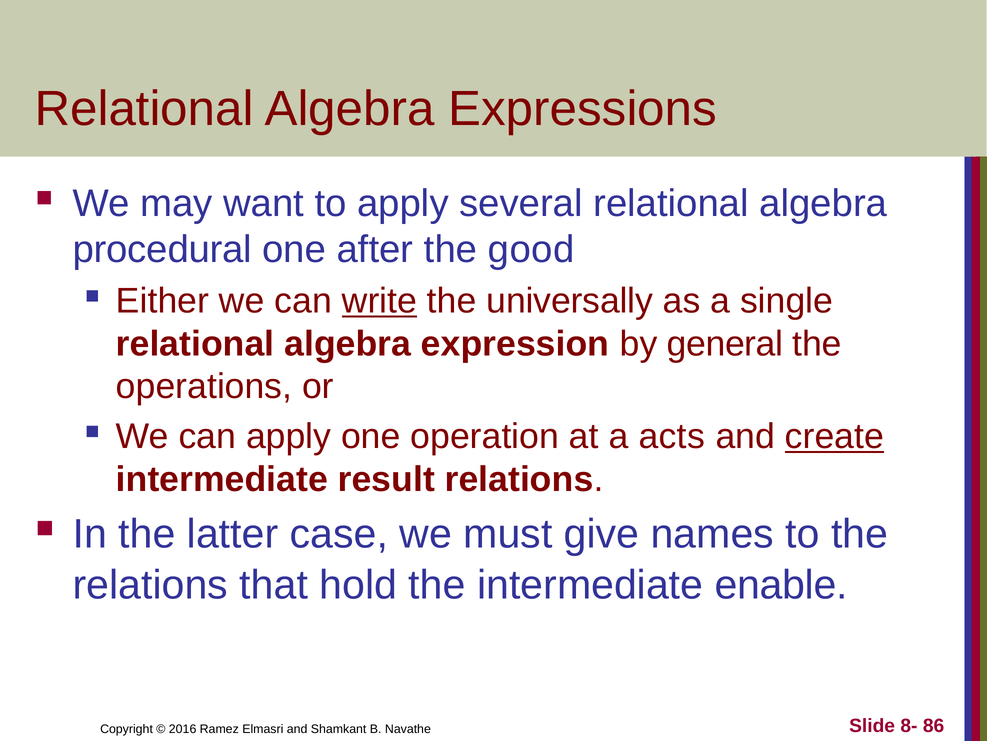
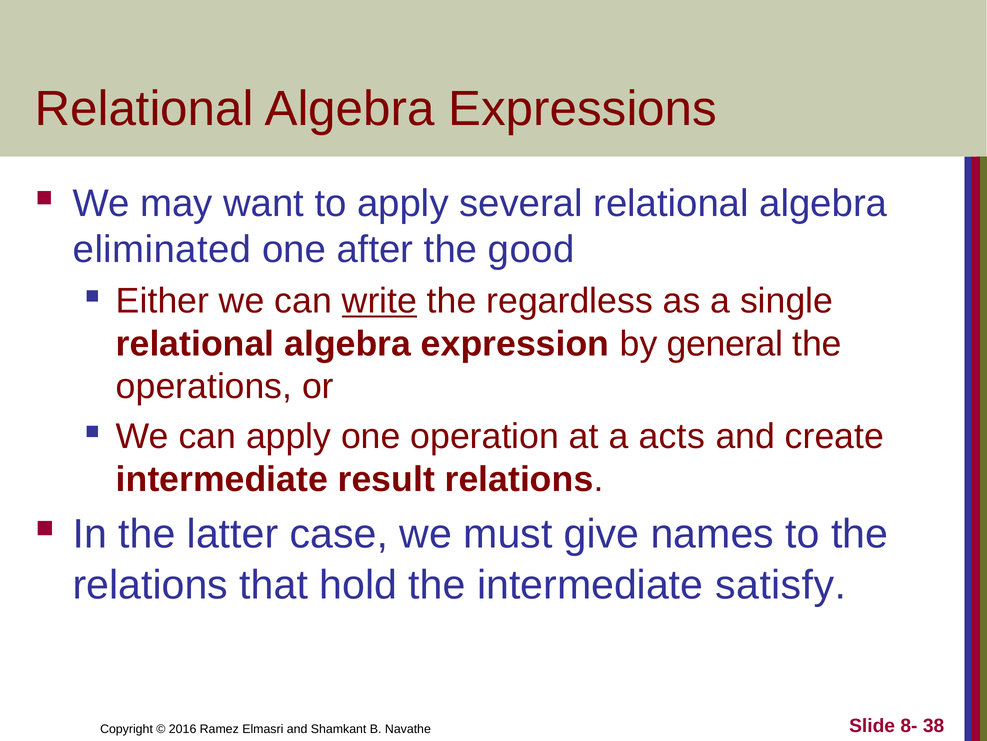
procedural: procedural -> eliminated
universally: universally -> regardless
create underline: present -> none
enable: enable -> satisfy
86: 86 -> 38
